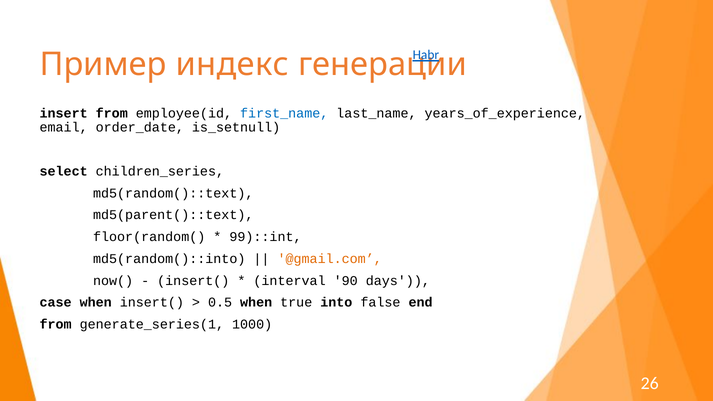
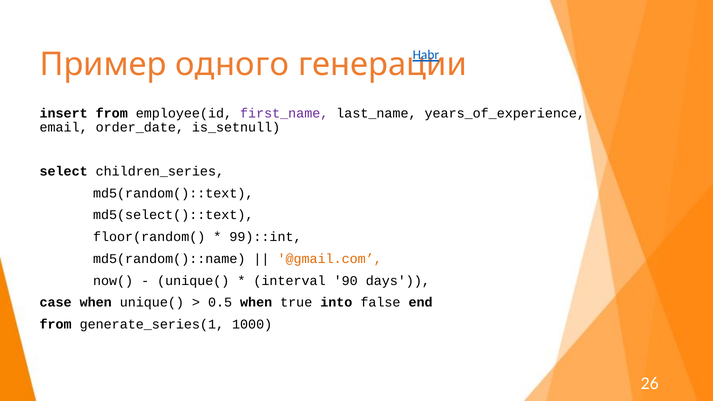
индекс: индекс -> одного
first_name colour: blue -> purple
md5(parent()::text: md5(parent()::text -> md5(select()::text
md5(random()::into: md5(random()::into -> md5(random()::name
insert( at (193, 281): insert( -> unique(
when insert(: insert( -> unique(
